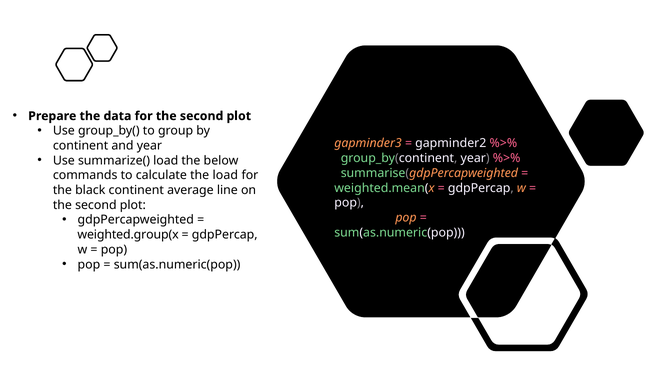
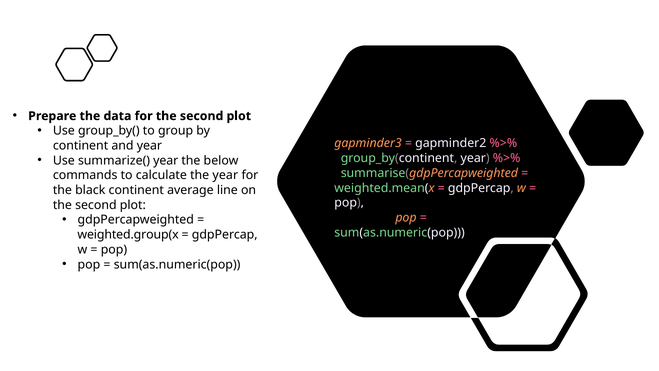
summarize( load: load -> year
the load: load -> year
